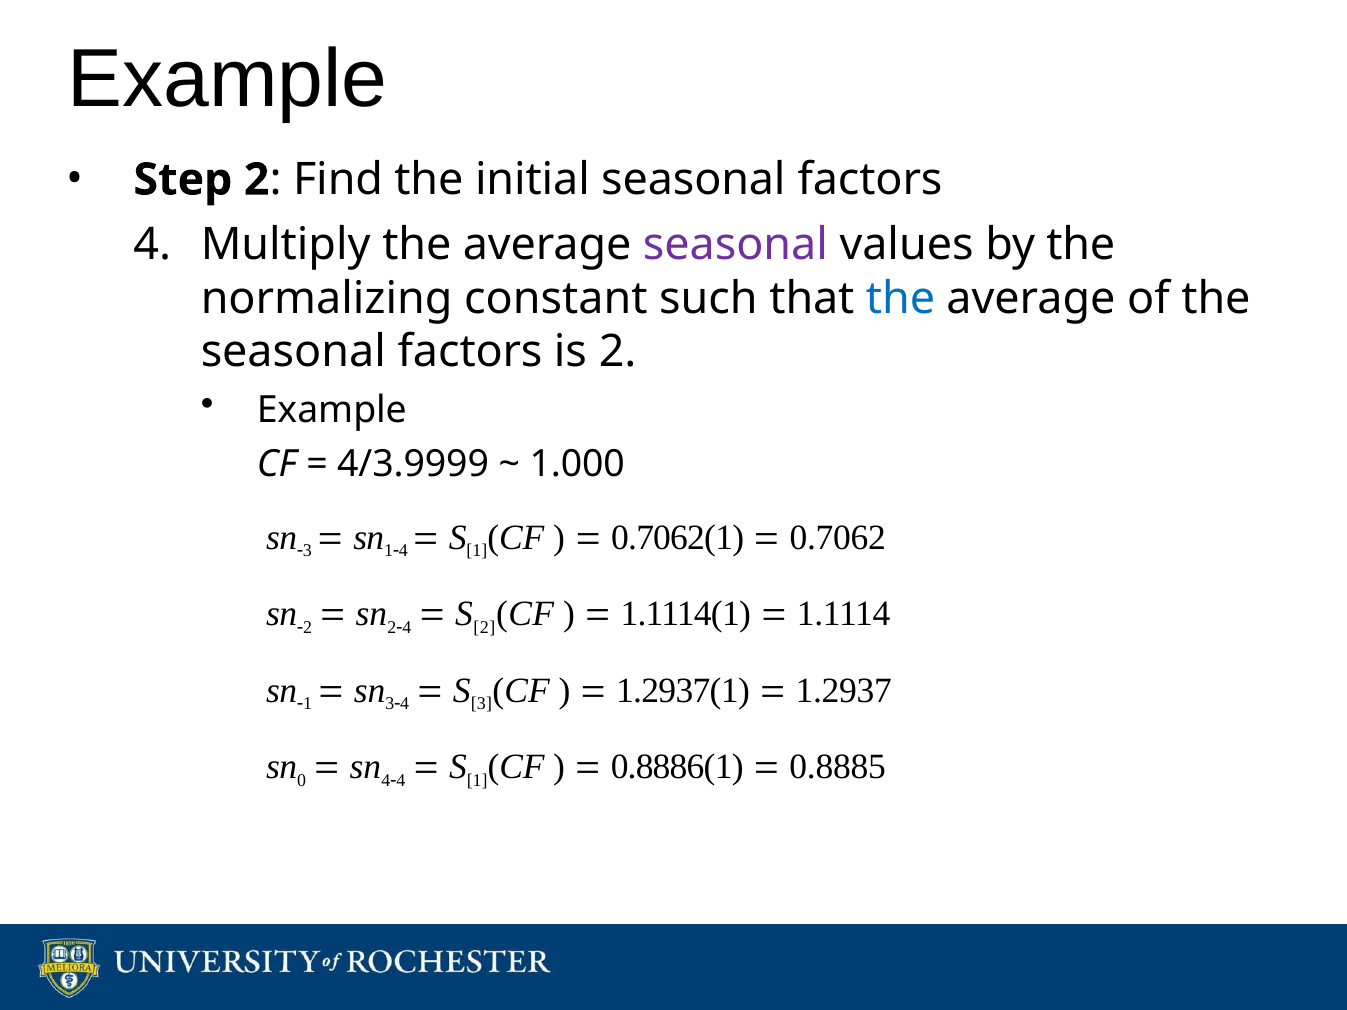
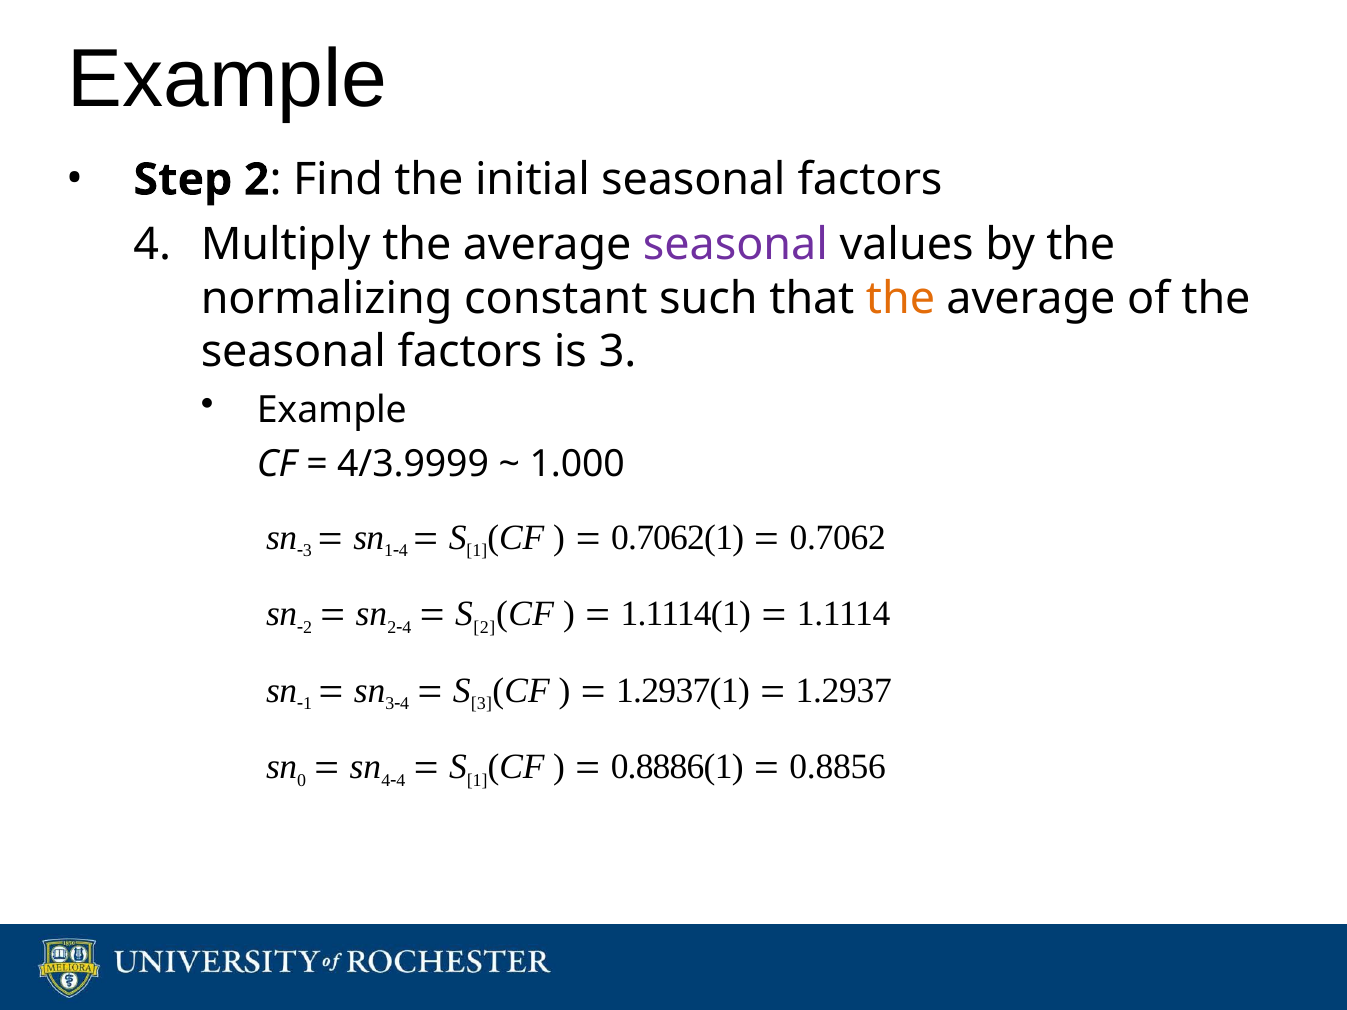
the at (900, 298) colour: blue -> orange
is 2: 2 -> 3
0.8885: 0.8885 -> 0.8856
